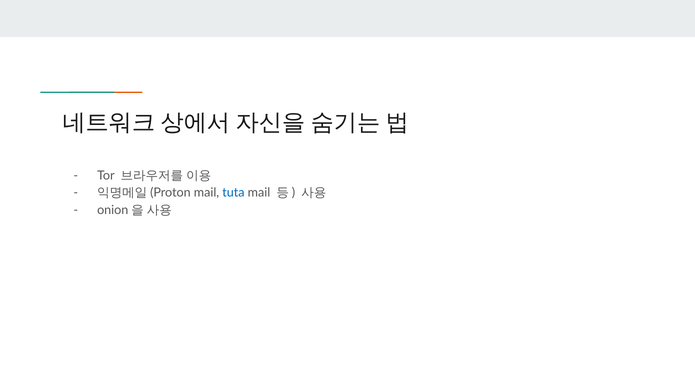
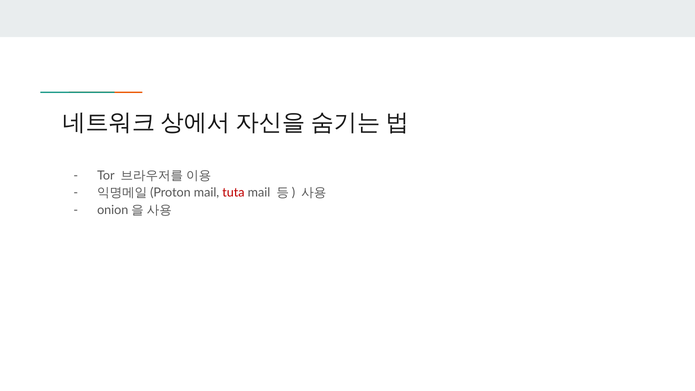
tuta colour: blue -> red
